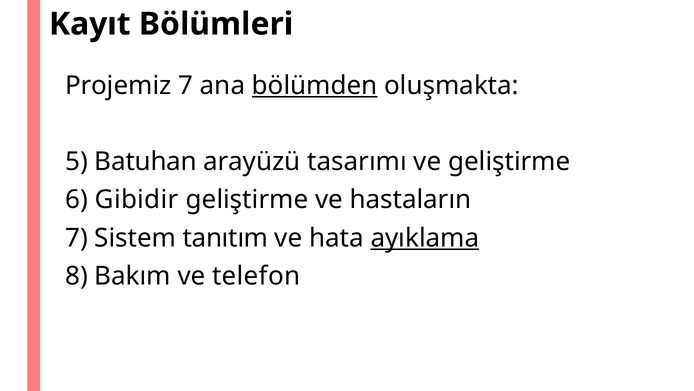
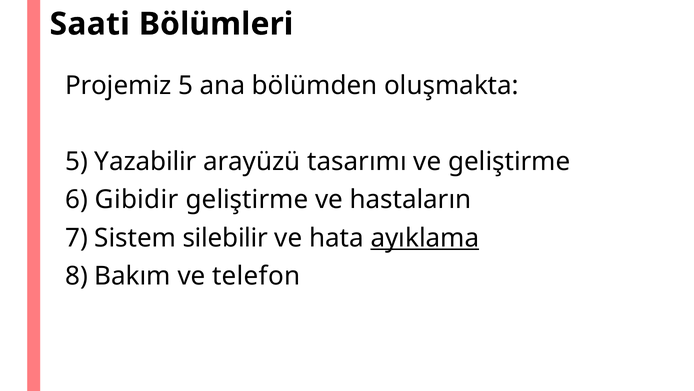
Kayıt: Kayıt -> Saati
Projemiz 7: 7 -> 5
bölümden underline: present -> none
Batuhan: Batuhan -> Yazabilir
tanıtım: tanıtım -> silebilir
